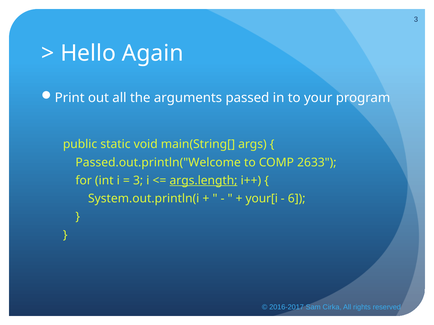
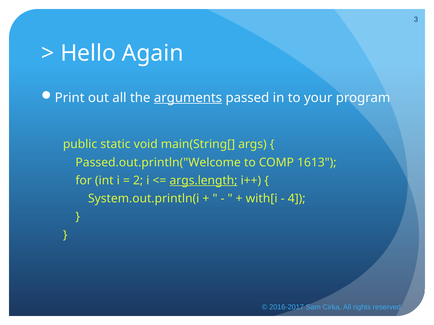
arguments underline: none -> present
2633: 2633 -> 1613
3 at (138, 181): 3 -> 2
your[i: your[i -> with[i
6: 6 -> 4
